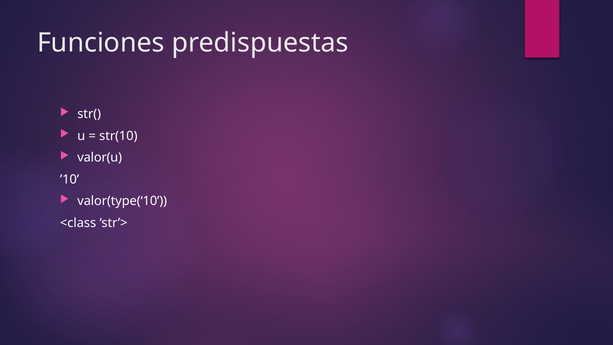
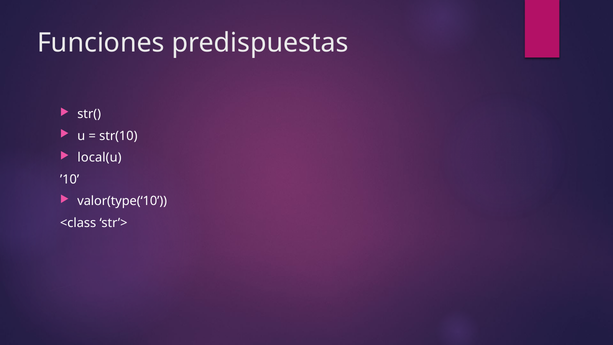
valor(u: valor(u -> local(u
